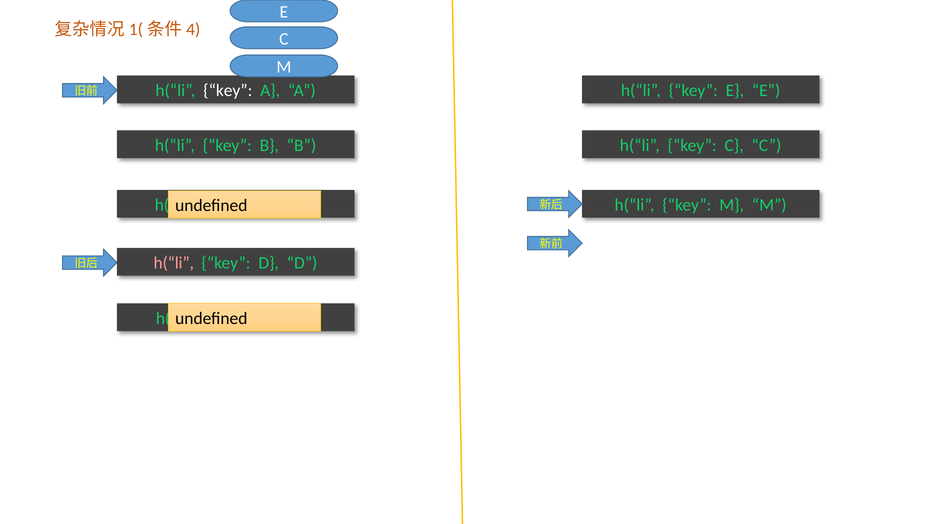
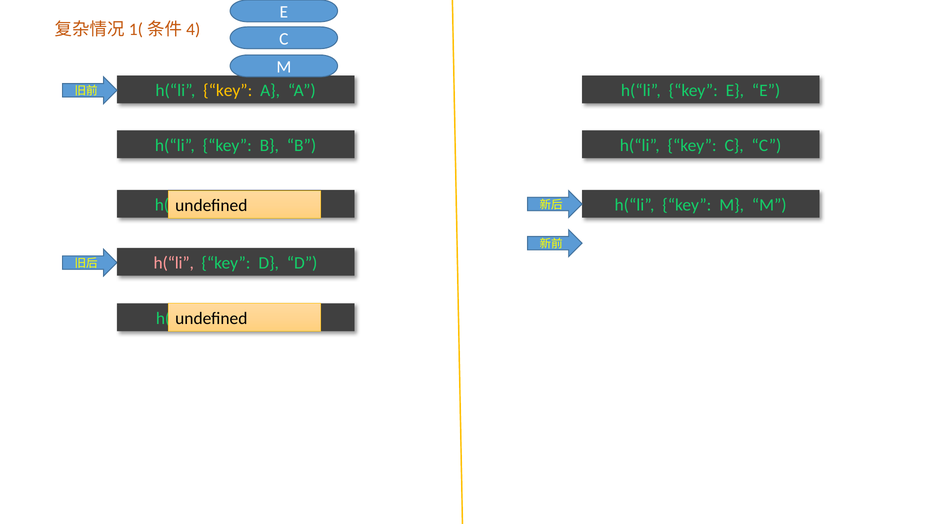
key at (228, 91) colour: white -> yellow
